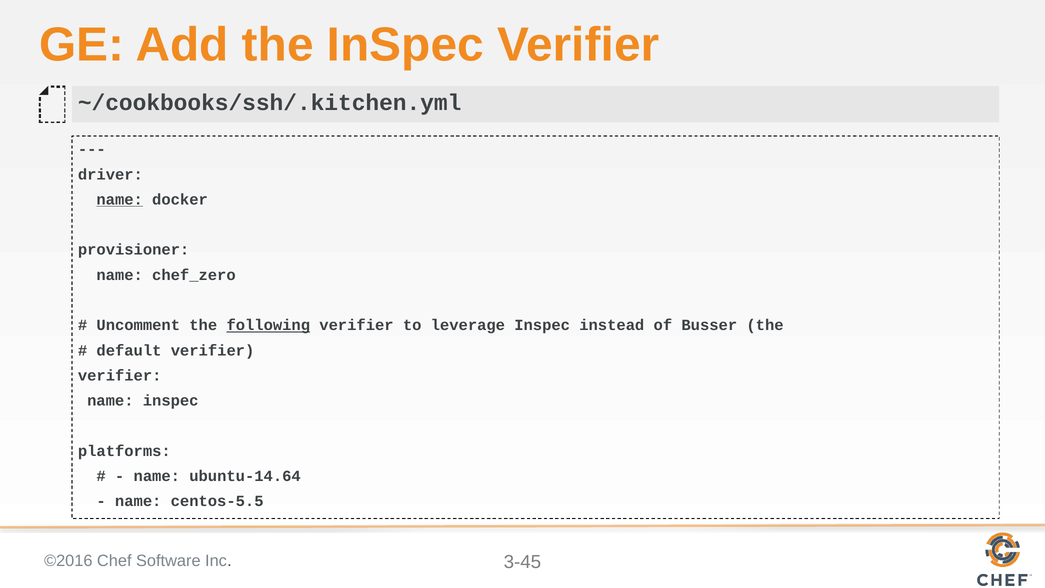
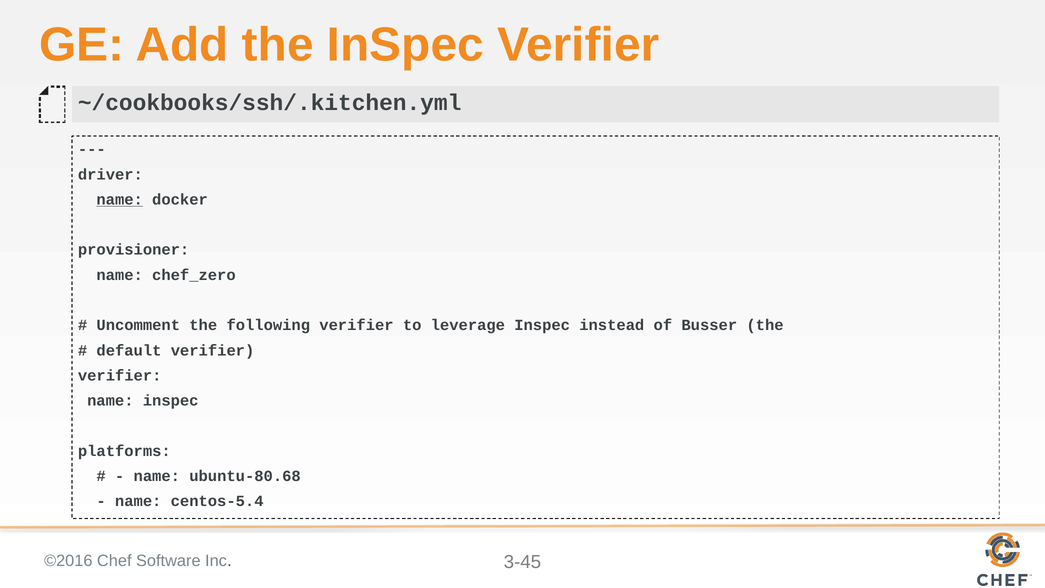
following underline: present -> none
ubuntu-14.64: ubuntu-14.64 -> ubuntu-80.68
centos-5.5: centos-5.5 -> centos-5.4
